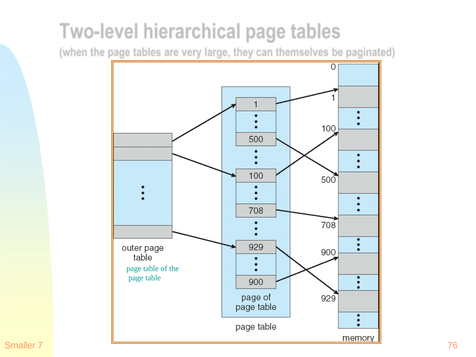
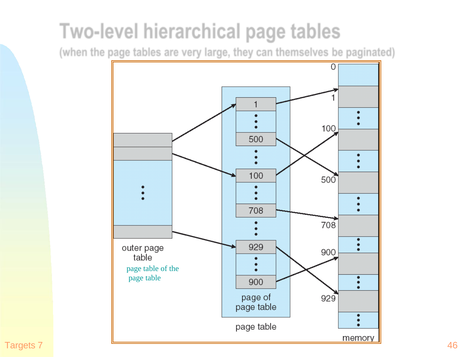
Smaller: Smaller -> Targets
76: 76 -> 46
